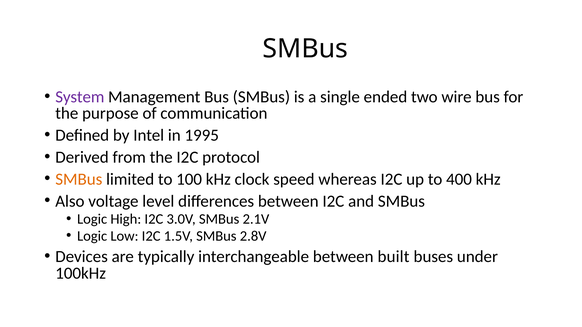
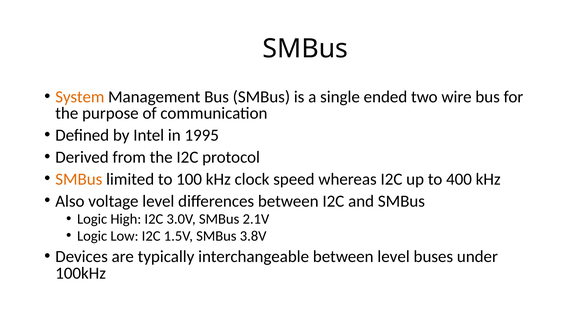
System colour: purple -> orange
2.8V: 2.8V -> 3.8V
between built: built -> level
